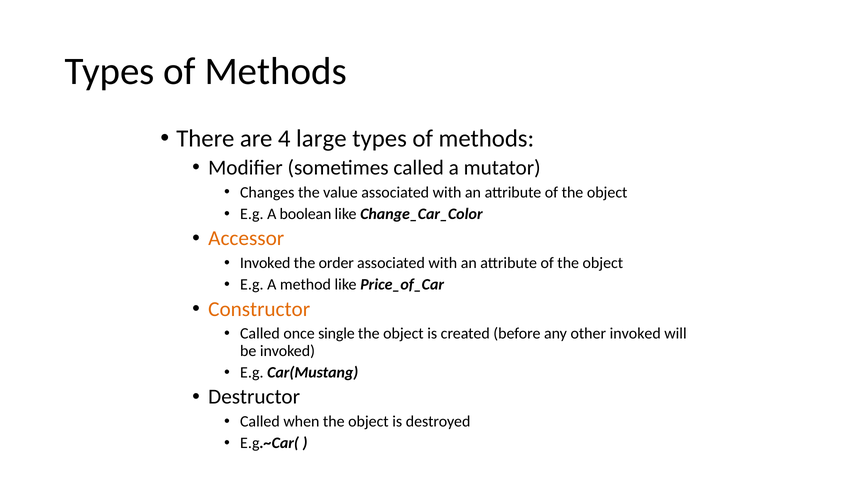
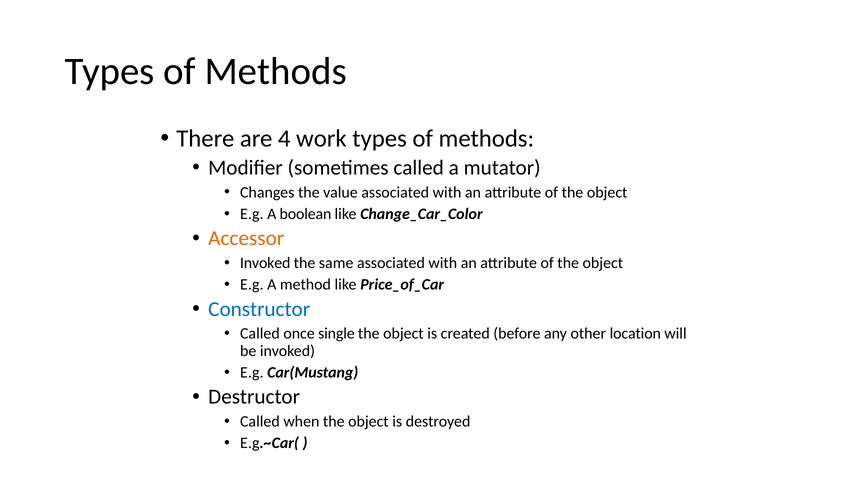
large: large -> work
order: order -> same
Constructor colour: orange -> blue
other invoked: invoked -> location
